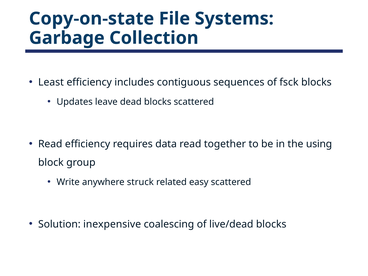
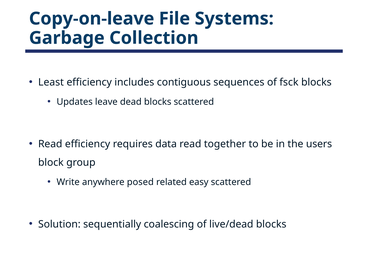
Copy-on-state: Copy-on-state -> Copy-on-leave
using: using -> users
struck: struck -> posed
inexpensive: inexpensive -> sequentially
